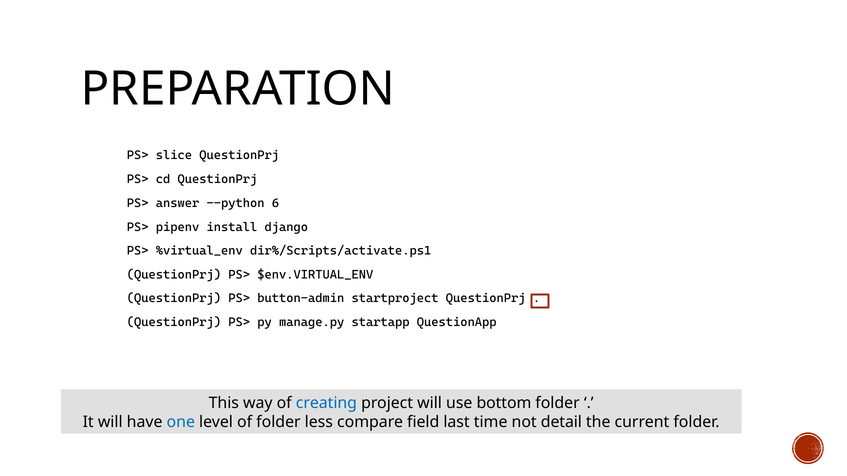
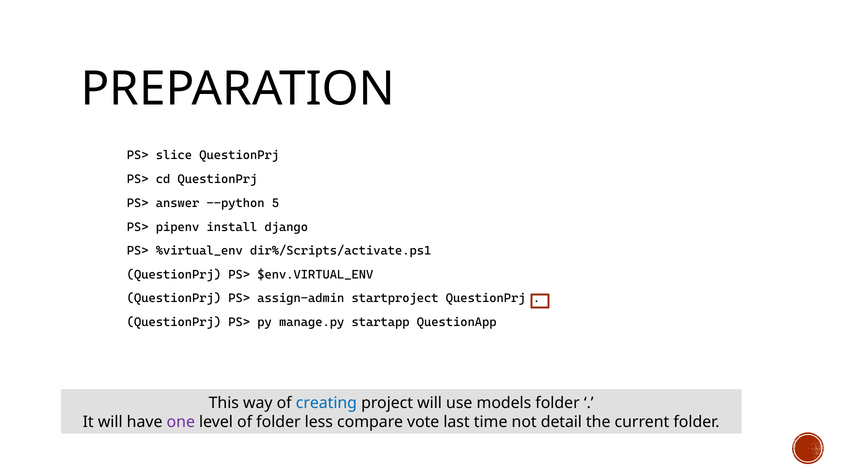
6: 6 -> 5
button-admin: button-admin -> assign-admin
bottom: bottom -> models
one colour: blue -> purple
field: field -> vote
